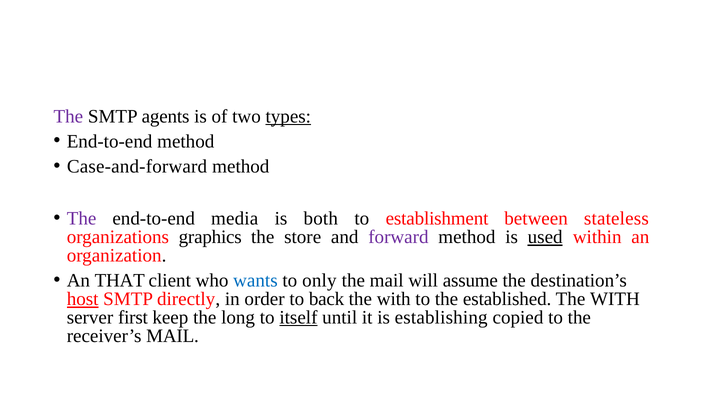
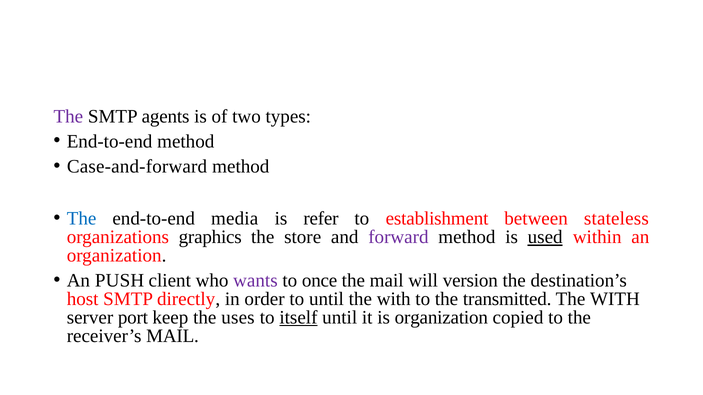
types underline: present -> none
The at (82, 219) colour: purple -> blue
both: both -> refer
THAT: THAT -> PUSH
wants colour: blue -> purple
only: only -> once
assume: assume -> version
host underline: present -> none
to back: back -> until
established: established -> transmitted
first: first -> port
long: long -> uses
is establishing: establishing -> organization
